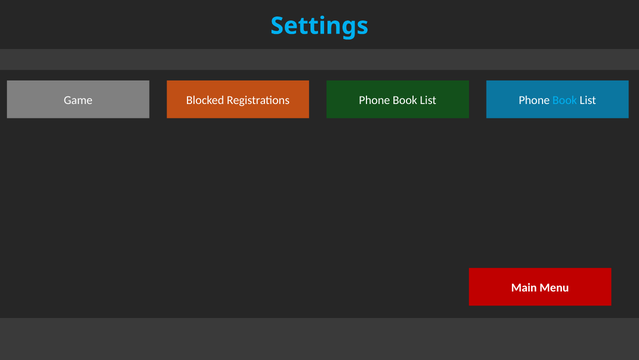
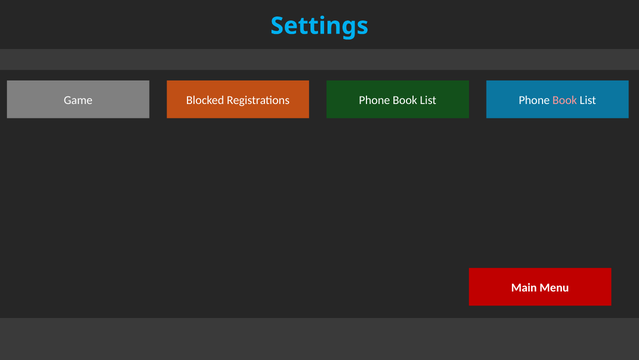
Book at (565, 100) colour: light blue -> pink
